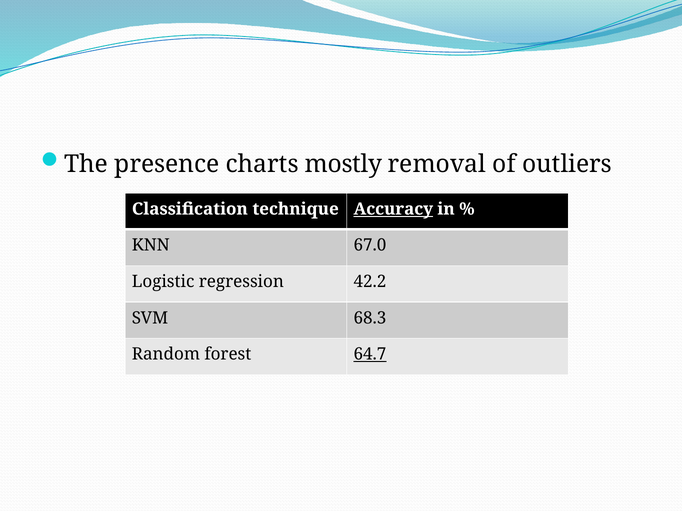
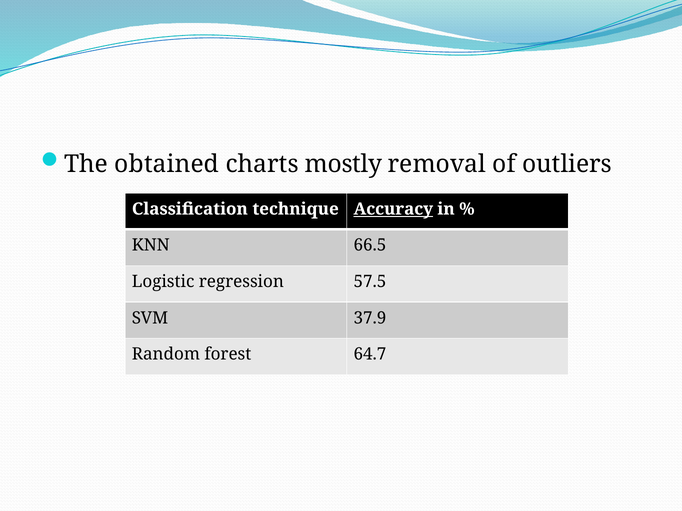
presence: presence -> obtained
67.0: 67.0 -> 66.5
42.2: 42.2 -> 57.5
68.3: 68.3 -> 37.9
64.7 underline: present -> none
